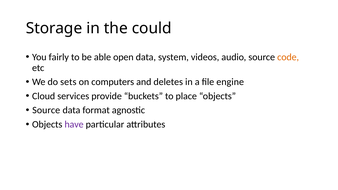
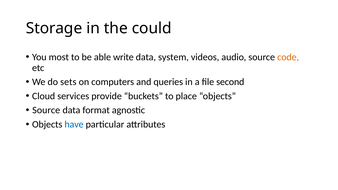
fairly: fairly -> most
open: open -> write
deletes: deletes -> queries
engine: engine -> second
have colour: purple -> blue
